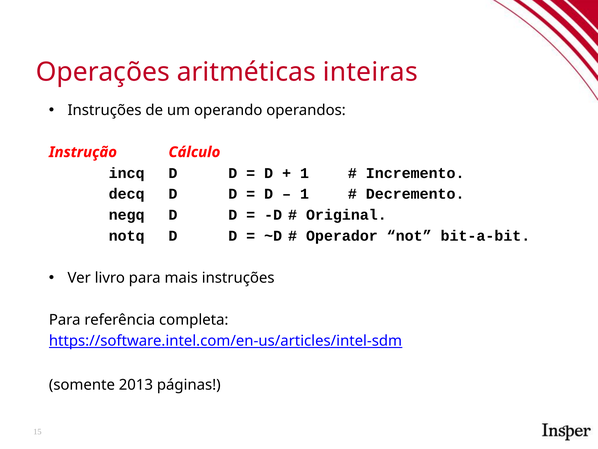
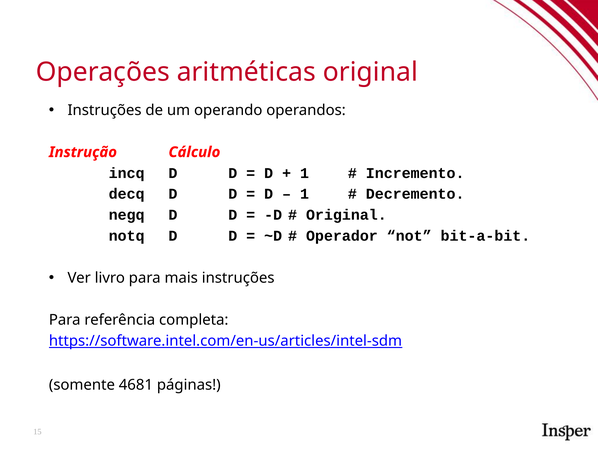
aritméticas inteiras: inteiras -> original
2013: 2013 -> 4681
